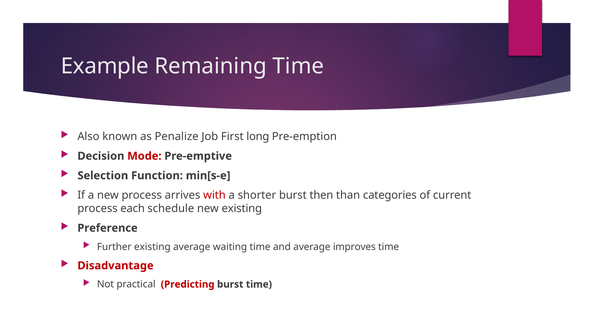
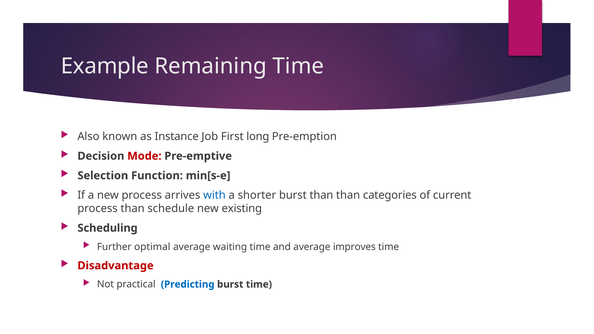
Penalize: Penalize -> Instance
with colour: red -> blue
burst then: then -> than
process each: each -> than
Preference: Preference -> Scheduling
Further existing: existing -> optimal
Predicting colour: red -> blue
